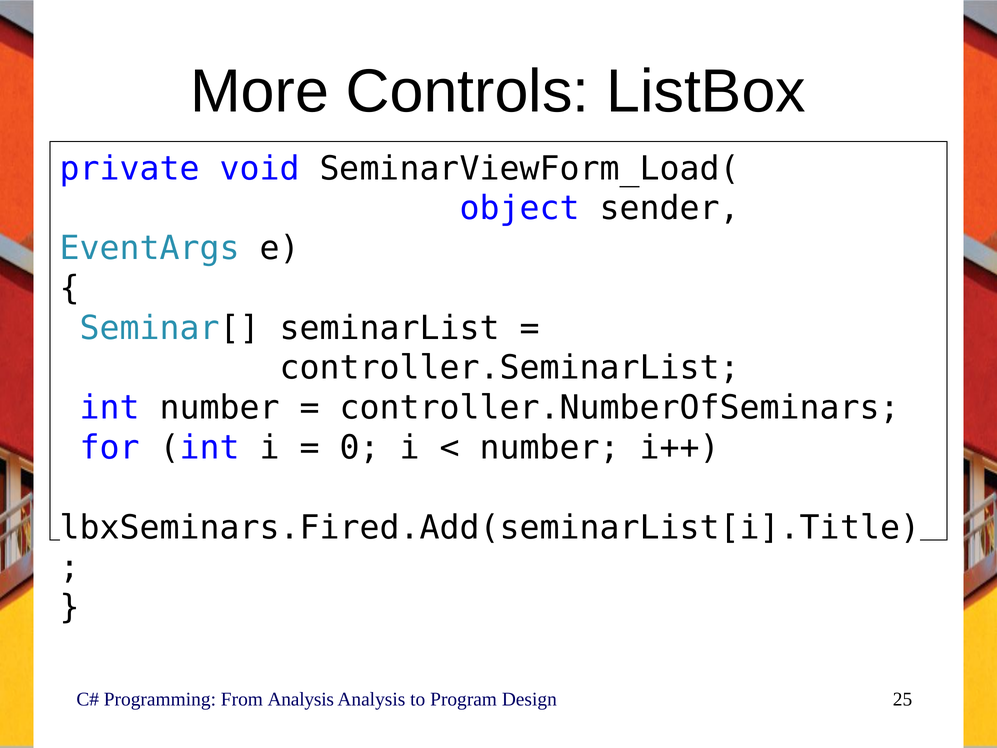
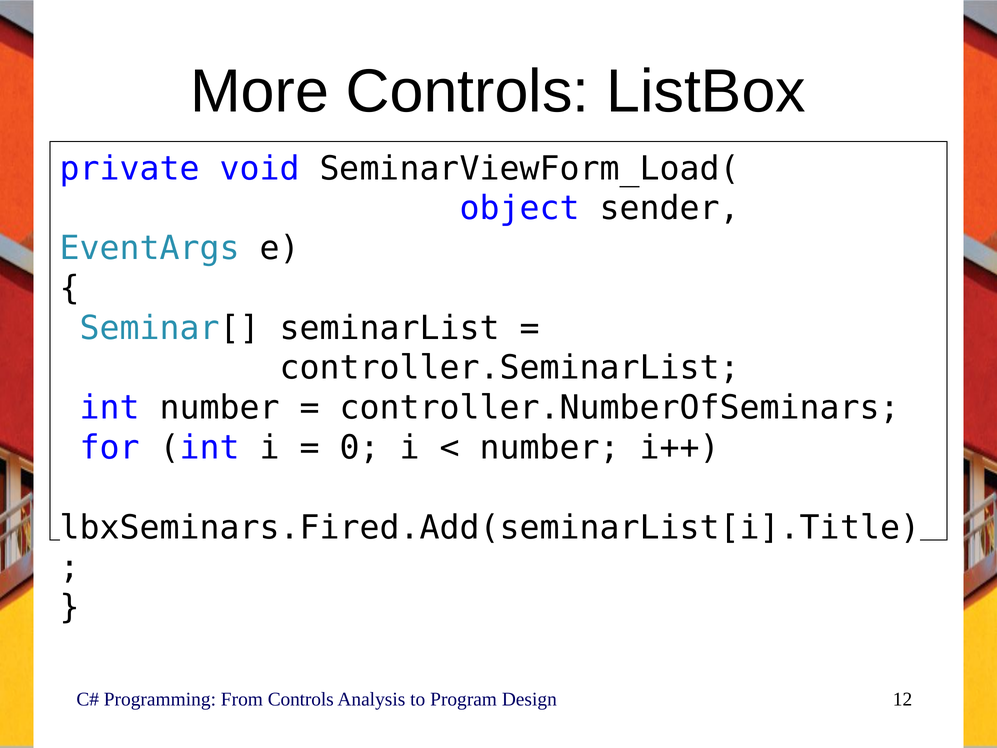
From Analysis: Analysis -> Controls
25: 25 -> 12
